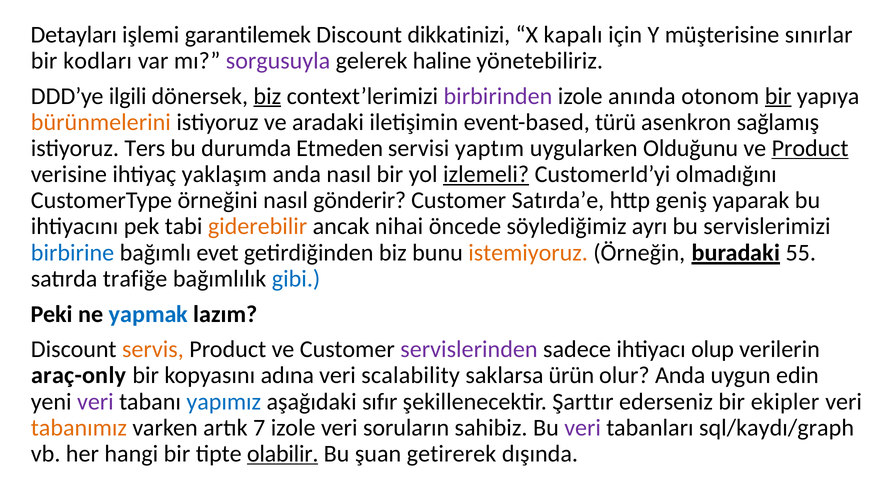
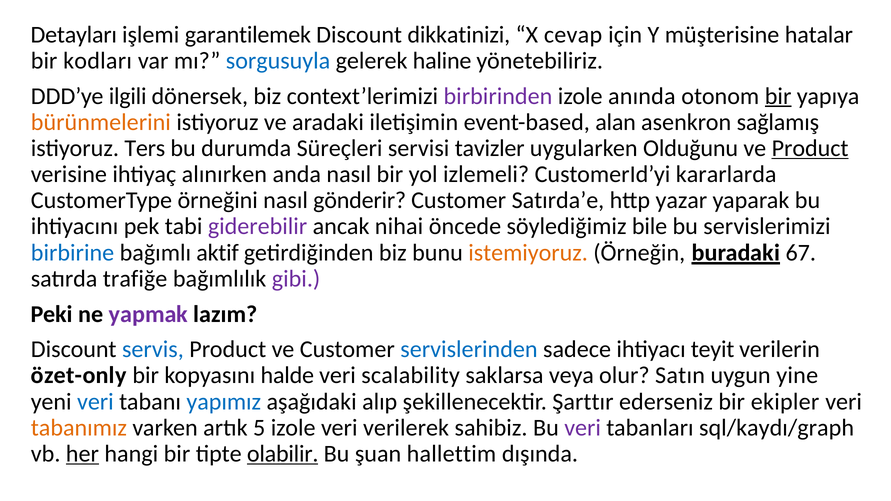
kapalı: kapalı -> cevap
sınırlar: sınırlar -> hatalar
sorgusuyla colour: purple -> blue
biz at (267, 96) underline: present -> none
türü: türü -> alan
Etmeden: Etmeden -> Süreçleri
yaptım: yaptım -> tavizler
yaklaşım: yaklaşım -> alınırken
izlemeli underline: present -> none
olmadığını: olmadığını -> kararlarda
geniş: geniş -> yazar
giderebilir colour: orange -> purple
ayrı: ayrı -> bile
evet: evet -> aktif
55: 55 -> 67
gibi colour: blue -> purple
yapmak colour: blue -> purple
servis colour: orange -> blue
servislerinden colour: purple -> blue
olup: olup -> teyit
araç-only: araç-only -> özet-only
adına: adına -> halde
ürün: ürün -> veya
olur Anda: Anda -> Satın
edin: edin -> yine
veri at (95, 402) colour: purple -> blue
sıfır: sıfır -> alıp
7: 7 -> 5
soruların: soruların -> verilerek
her underline: none -> present
getirerek: getirerek -> hallettim
